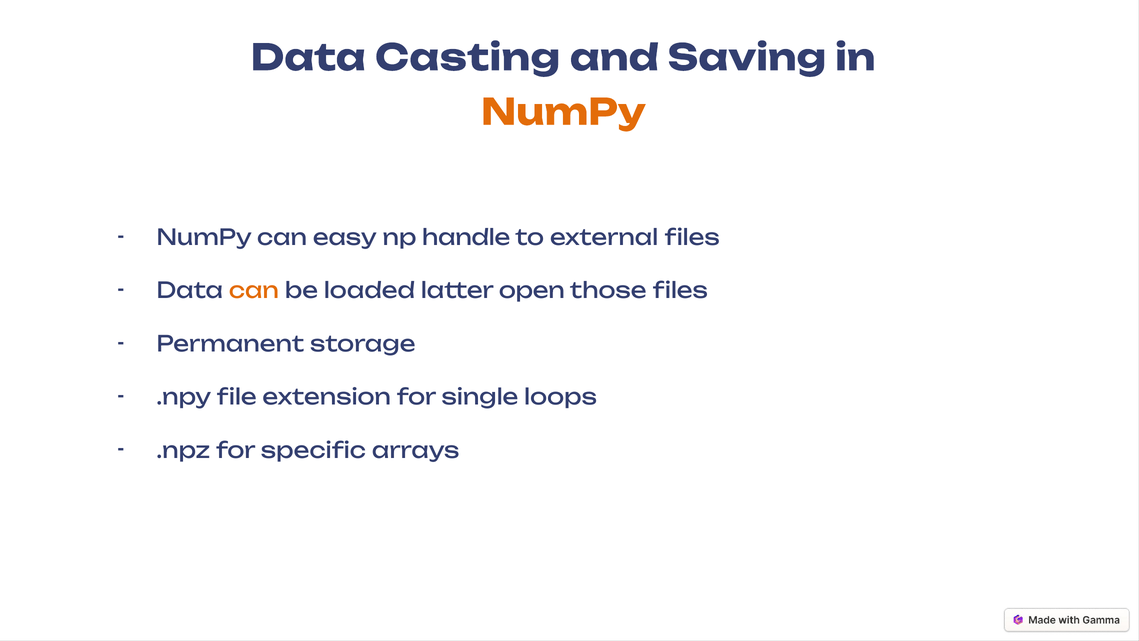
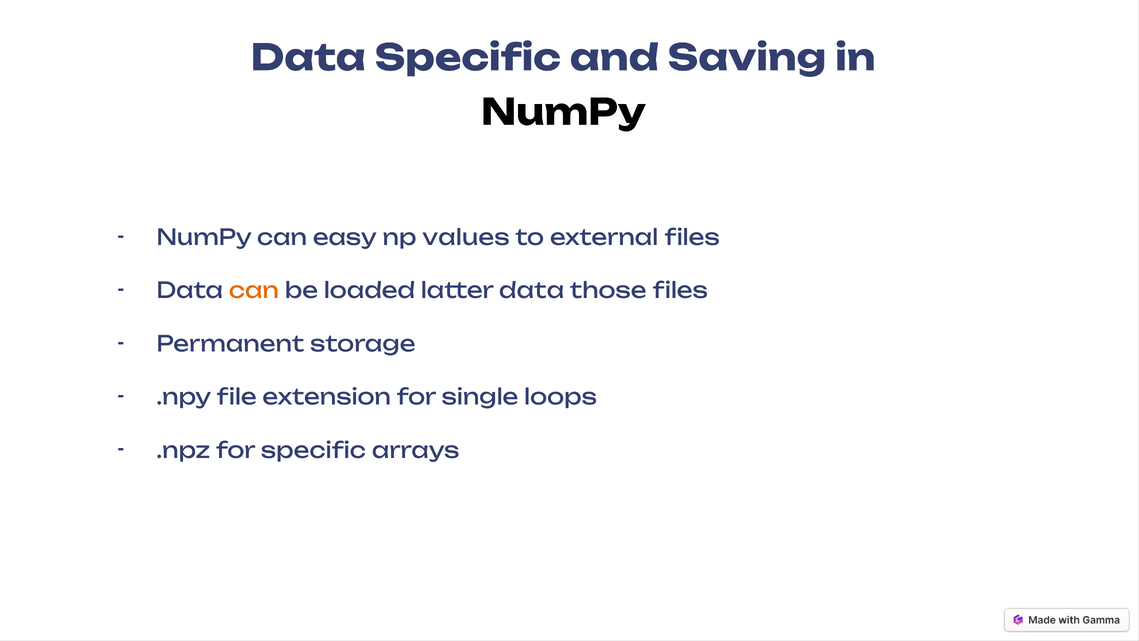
Data Casting: Casting -> Specific
NumPy at (563, 113) colour: orange -> black
handle: handle -> values
latter open: open -> data
